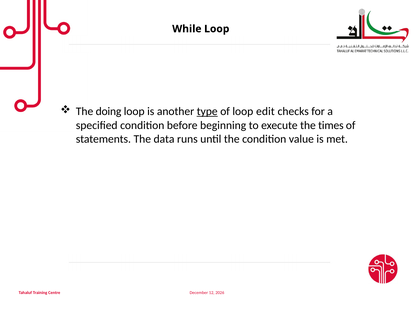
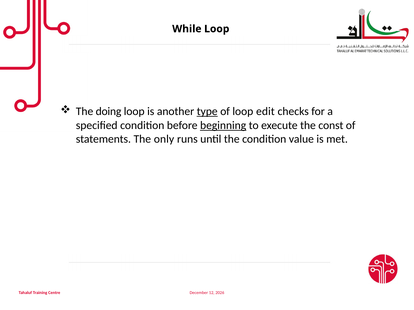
beginning underline: none -> present
times: times -> const
data: data -> only
